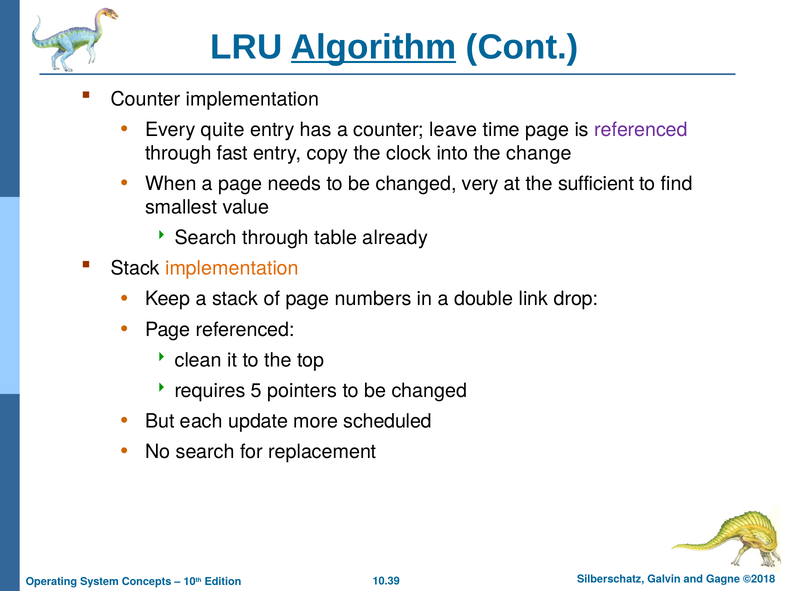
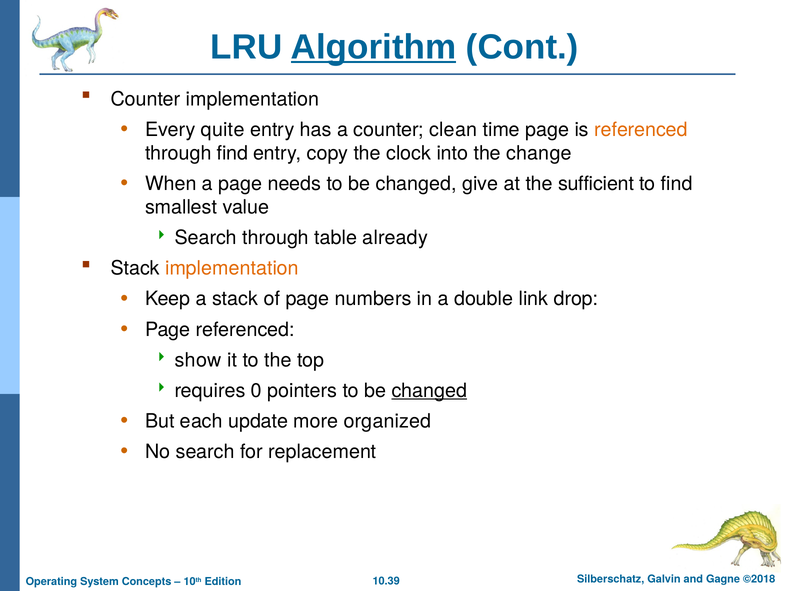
leave: leave -> clean
referenced at (641, 130) colour: purple -> orange
through fast: fast -> find
very: very -> give
clean: clean -> show
5: 5 -> 0
changed at (429, 391) underline: none -> present
scheduled: scheduled -> organized
